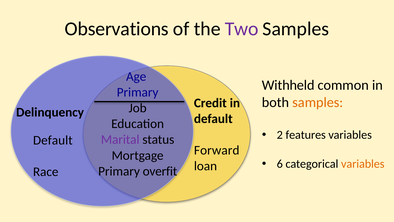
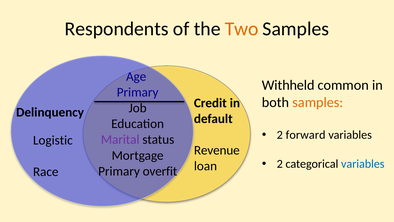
Observations: Observations -> Respondents
Two colour: purple -> orange
features: features -> forward
Default at (53, 140): Default -> Logistic
Forward: Forward -> Revenue
6 at (280, 164): 6 -> 2
variables at (363, 164) colour: orange -> blue
